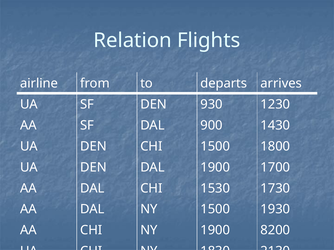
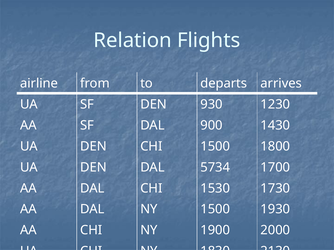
DAL 1900: 1900 -> 5734
8200: 8200 -> 2000
